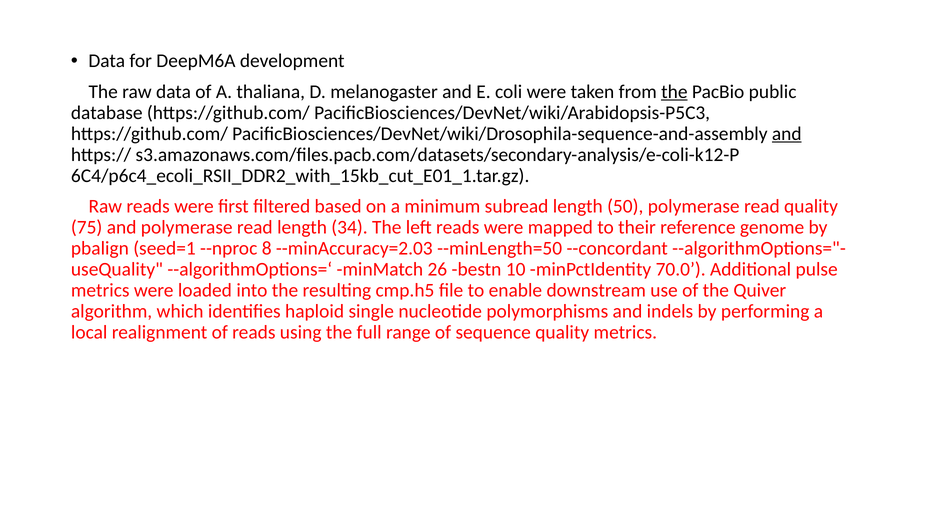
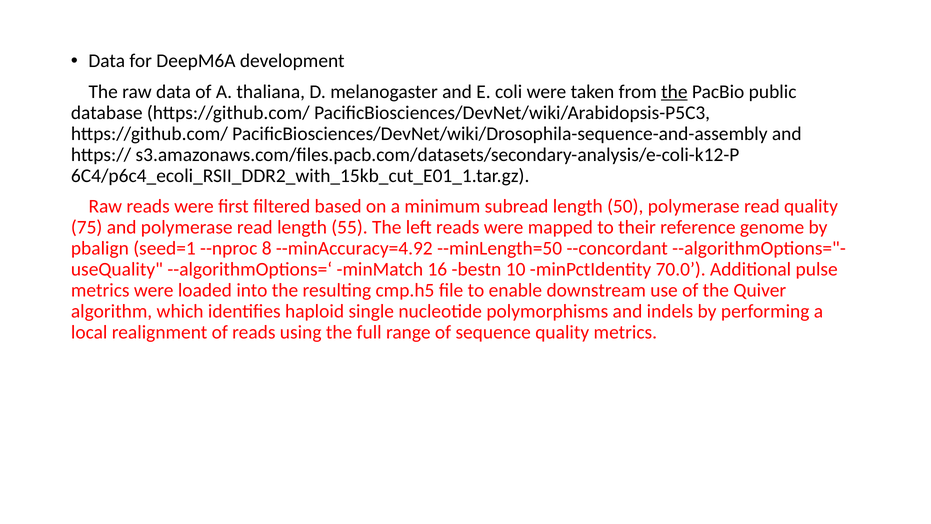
and at (787, 134) underline: present -> none
34: 34 -> 55
--minAccuracy=2.03: --minAccuracy=2.03 -> --minAccuracy=4.92
26: 26 -> 16
